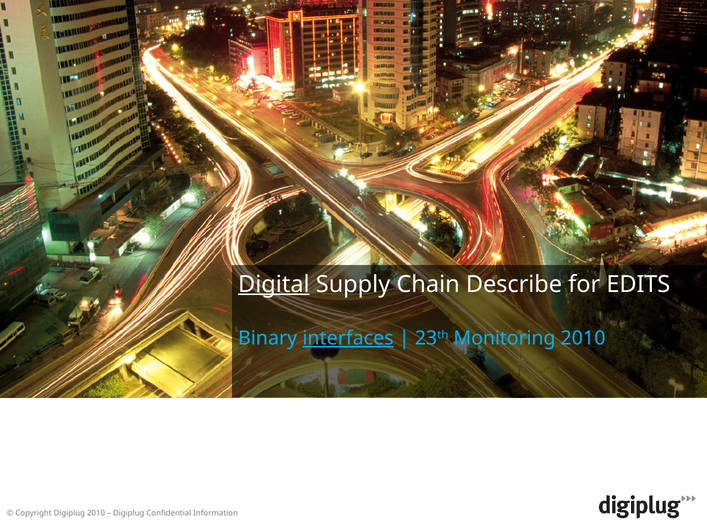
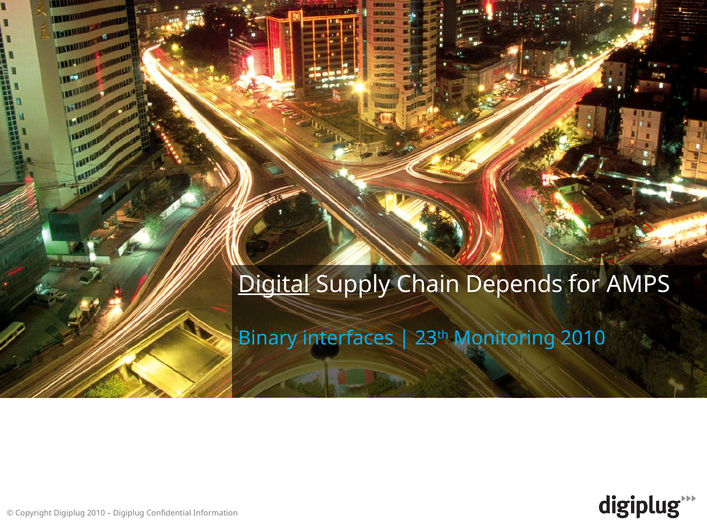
Describe: Describe -> Depends
EDITS: EDITS -> AMPS
interfaces underline: present -> none
